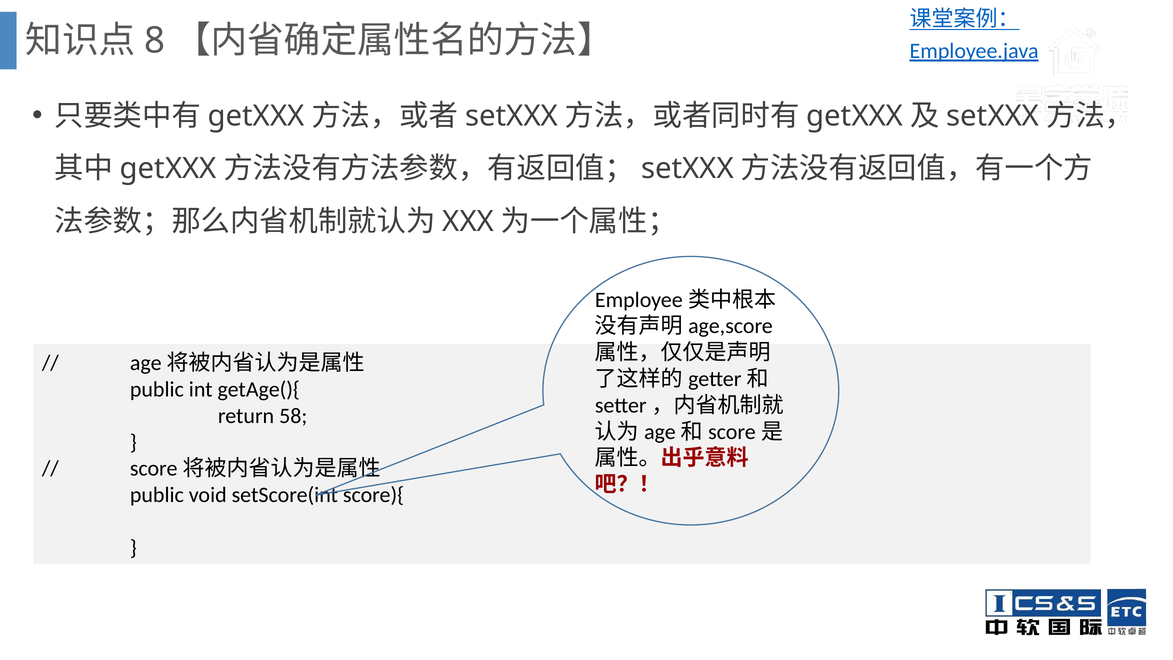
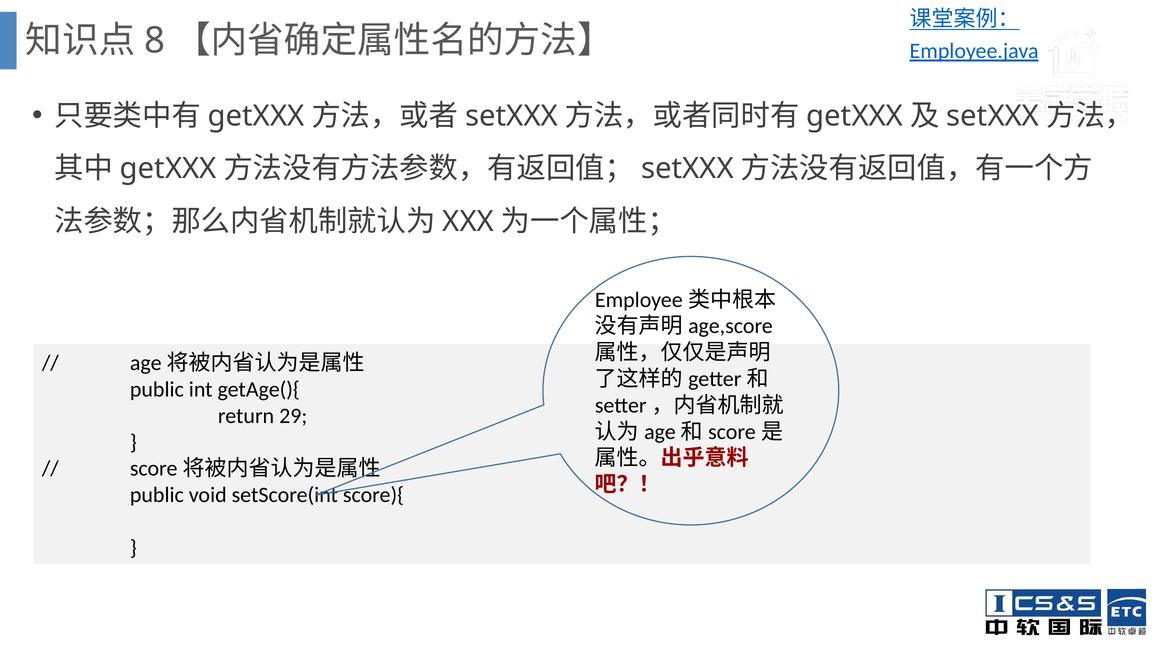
58: 58 -> 29
